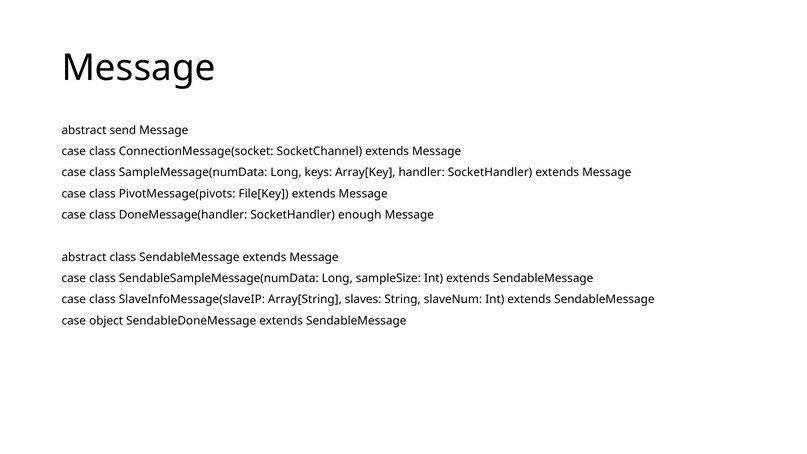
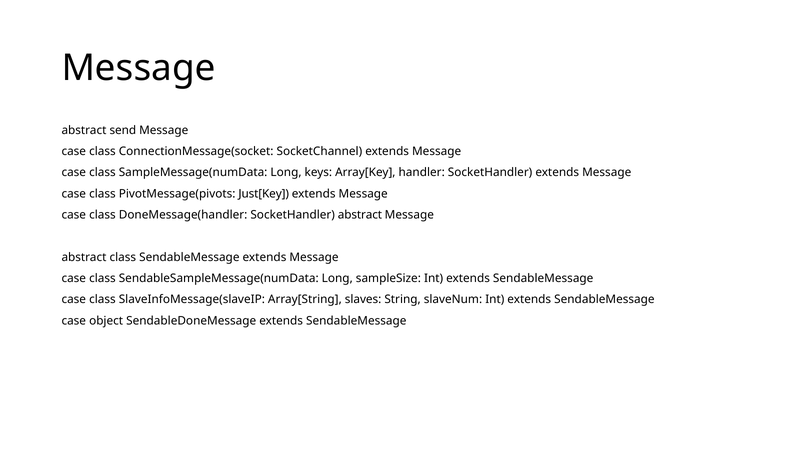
File[Key: File[Key -> Just[Key
SocketHandler enough: enough -> abstract
